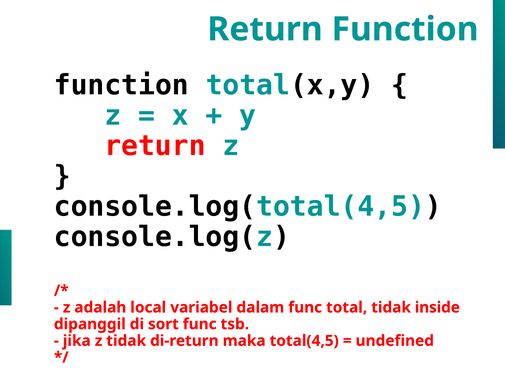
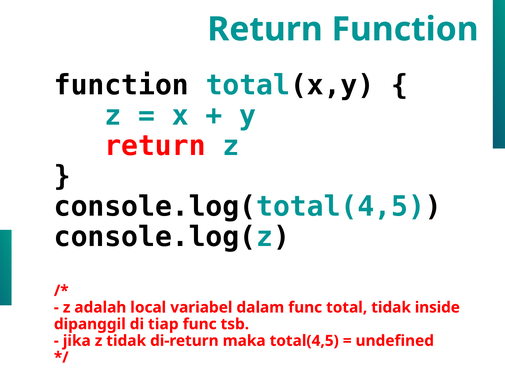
sort: sort -> tiap
